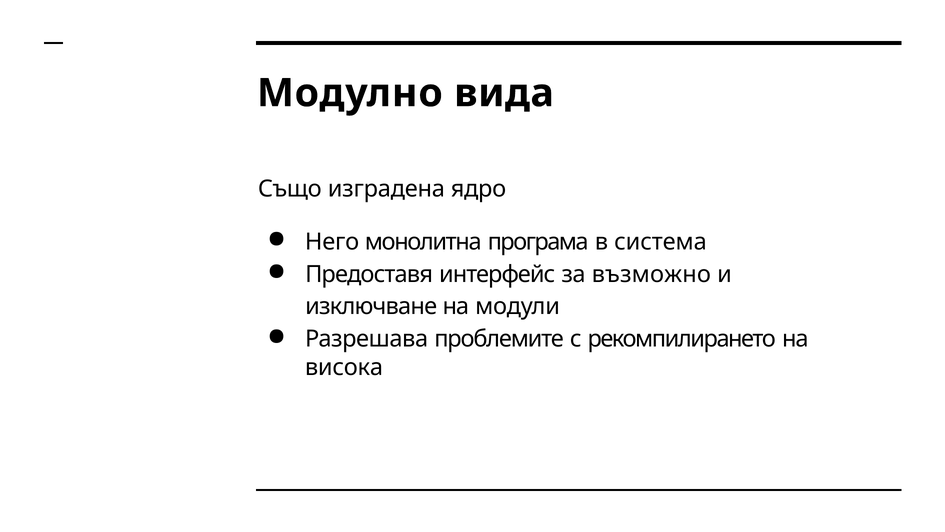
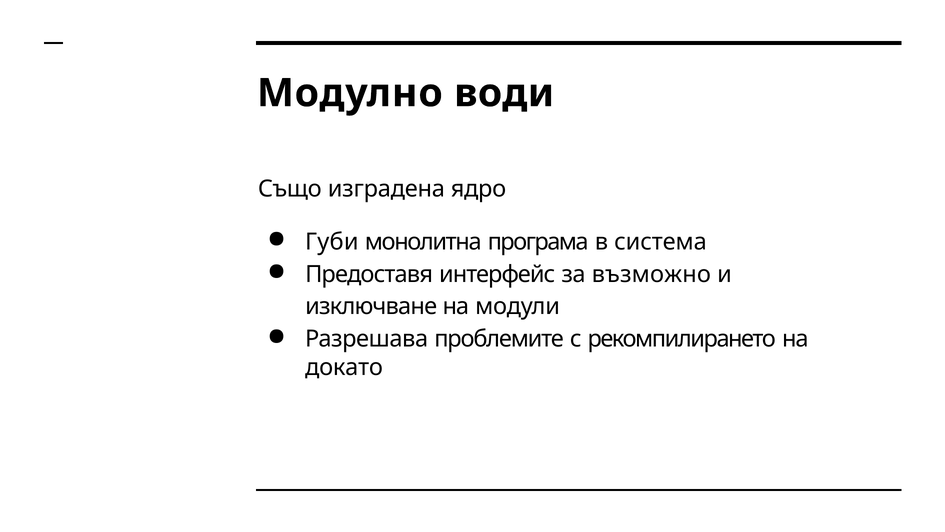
вида: вида -> води
Него: Него -> Губи
висока: висока -> докато
